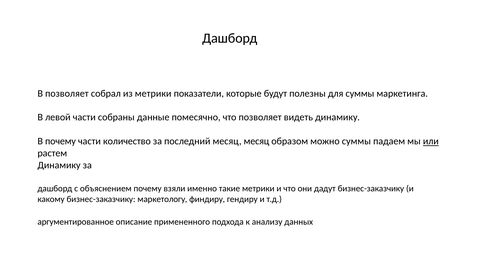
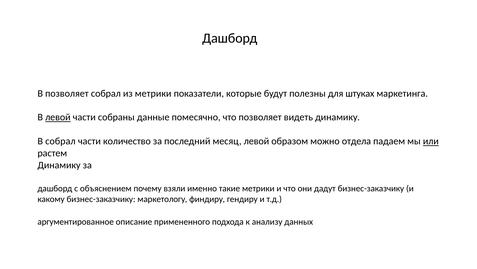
для суммы: суммы -> штуках
левой at (58, 117) underline: none -> present
В почему: почему -> собрал
месяц месяц: месяц -> левой
можно суммы: суммы -> отдела
